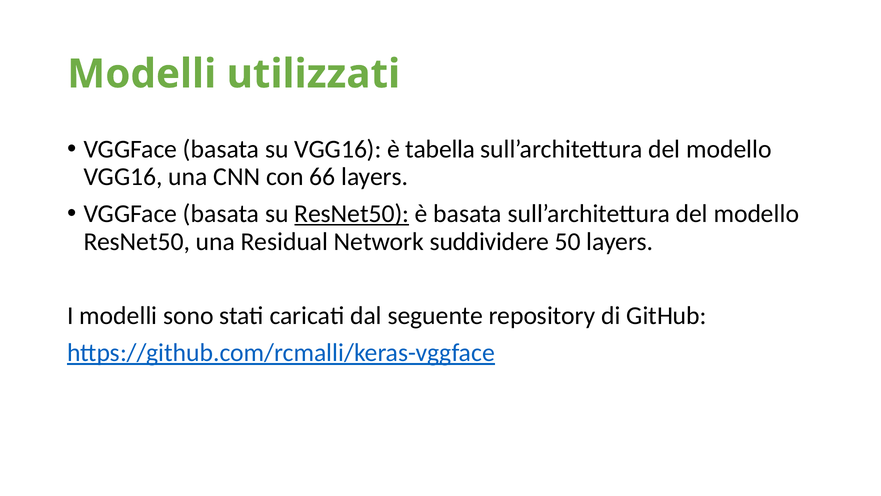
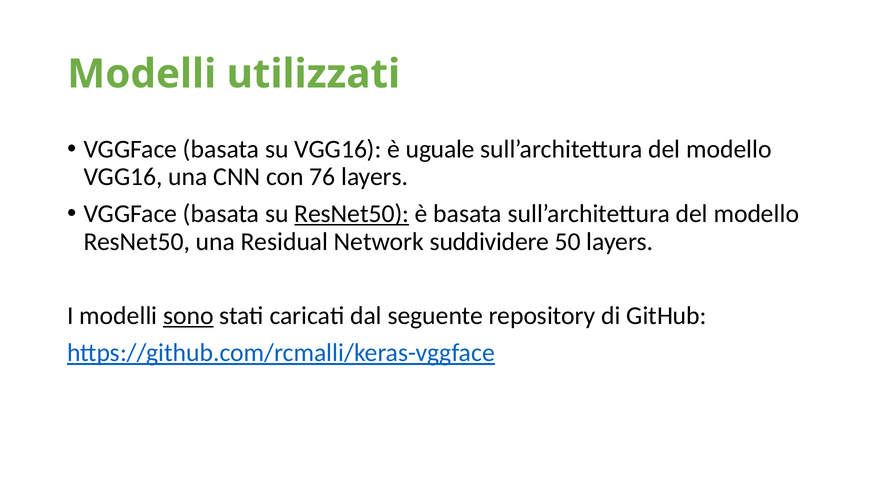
tabella: tabella -> uguale
66: 66 -> 76
sono underline: none -> present
